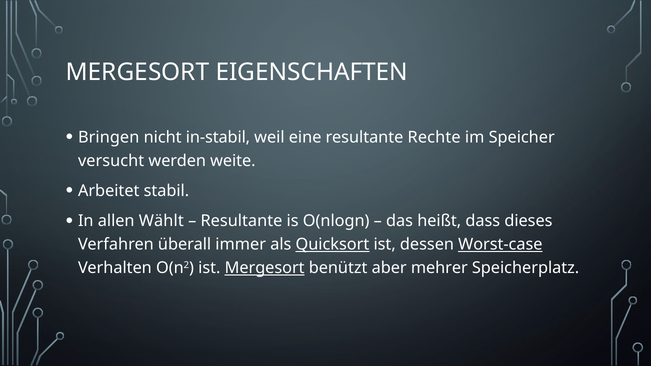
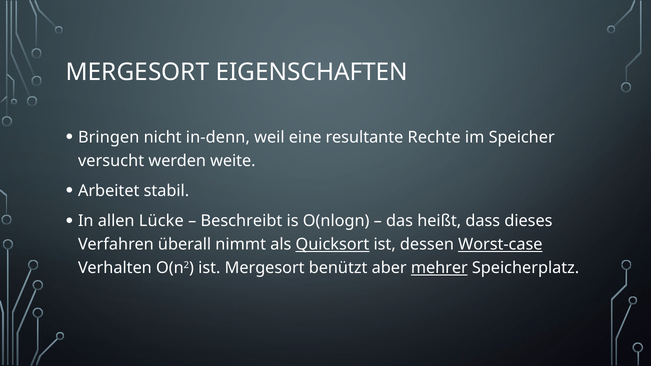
in-stabil: in-stabil -> in-denn
Wählt: Wählt -> Lücke
Resultante at (241, 221): Resultante -> Beschreibt
immer: immer -> nimmt
Mergesort at (265, 268) underline: present -> none
mehrer underline: none -> present
